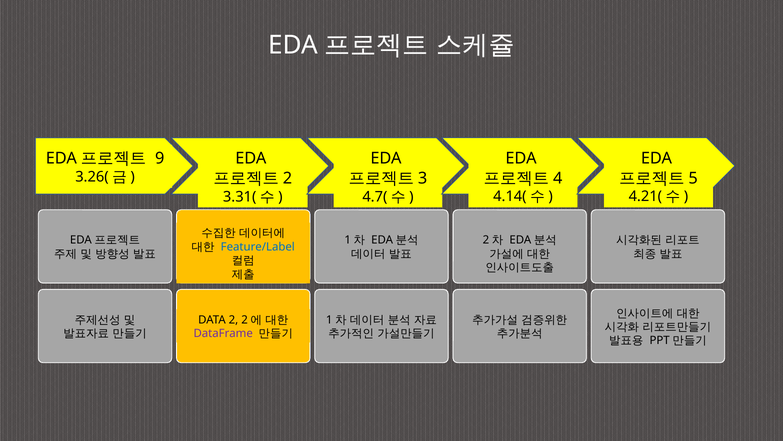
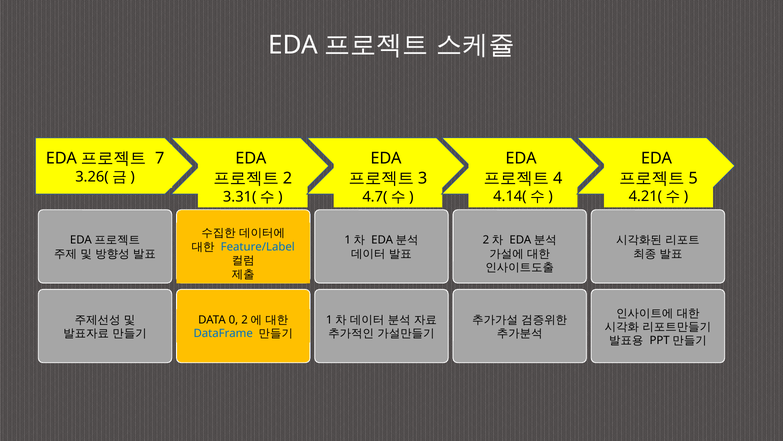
9: 9 -> 7
2: 2 -> 0
DataFrame colour: purple -> blue
